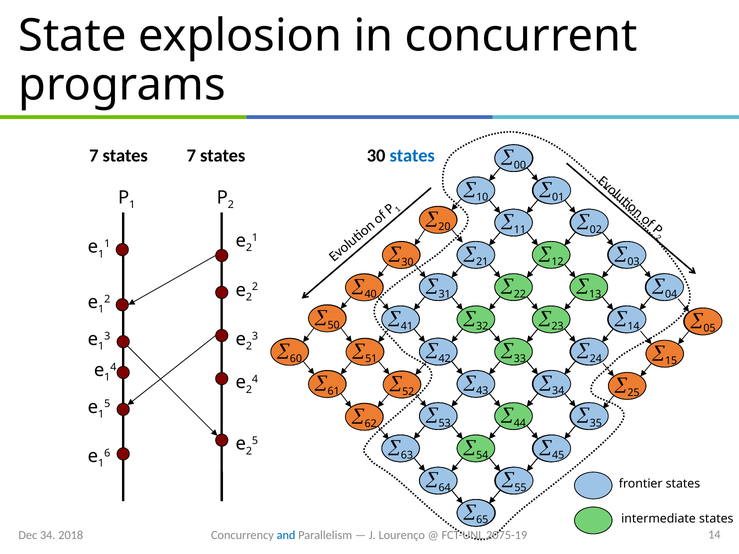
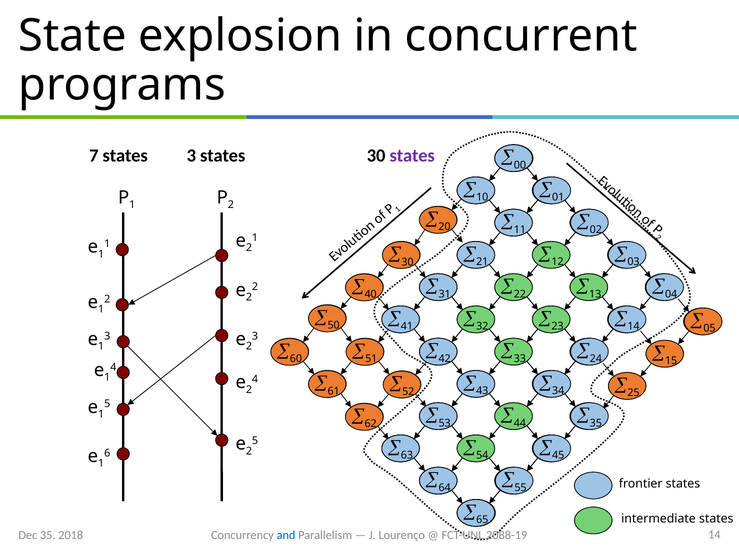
states 7: 7 -> 3
states at (412, 156) colour: blue -> purple
Dec 34: 34 -> 35
2075-19: 2075-19 -> 2088-19
